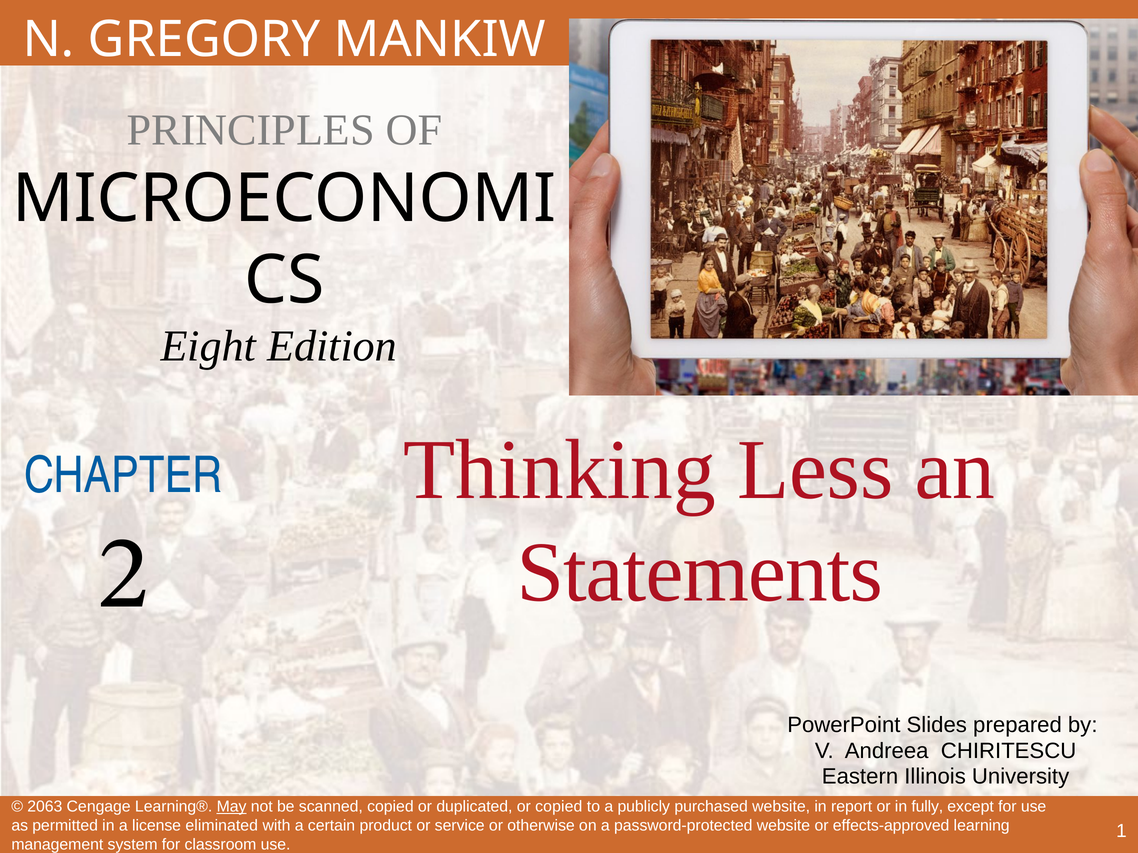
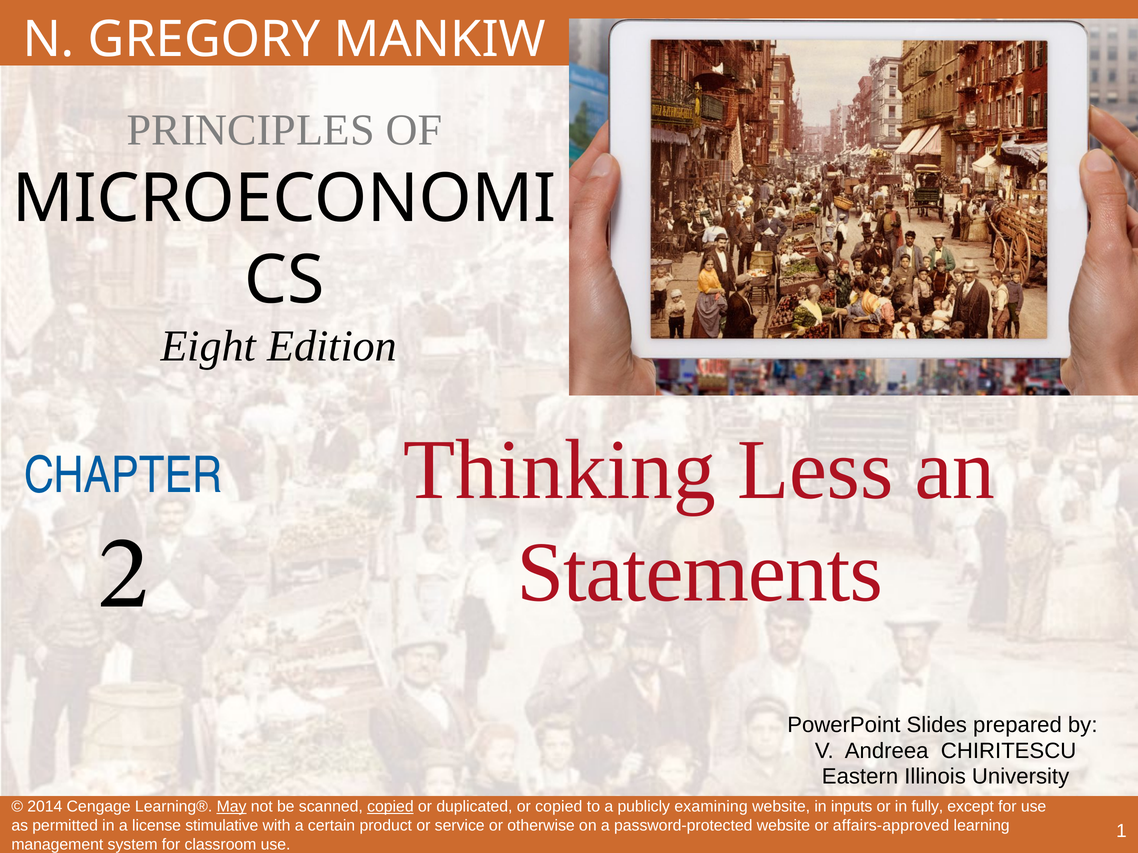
2063: 2063 -> 2014
copied at (390, 807) underline: none -> present
purchased: purchased -> examining
report: report -> inputs
eliminated: eliminated -> stimulative
effects-approved: effects-approved -> affairs-approved
